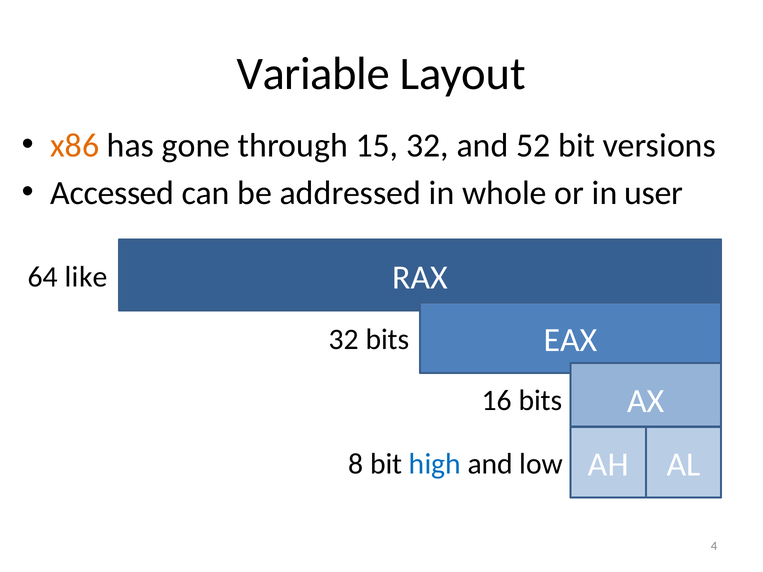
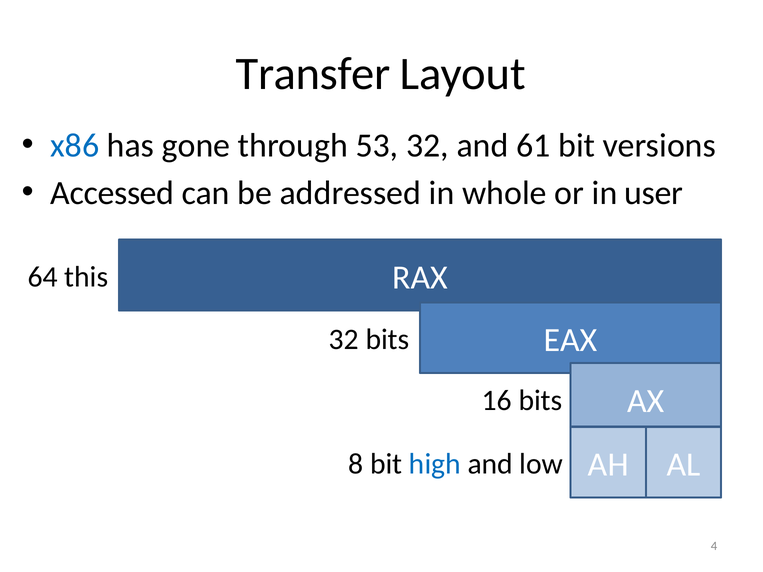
Variable: Variable -> Transfer
x86 colour: orange -> blue
15: 15 -> 53
52: 52 -> 61
like: like -> this
